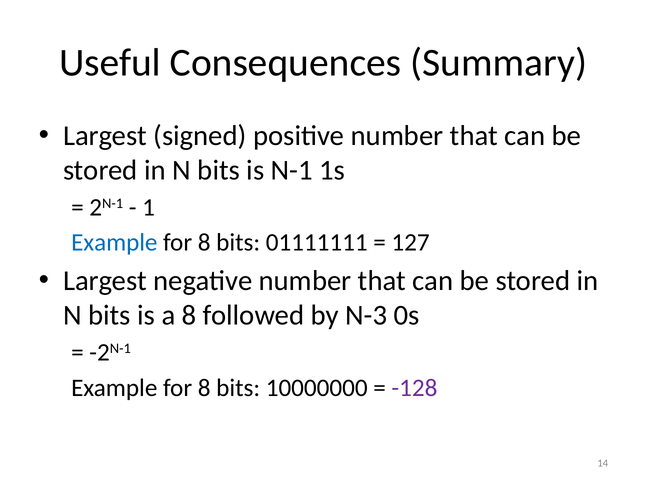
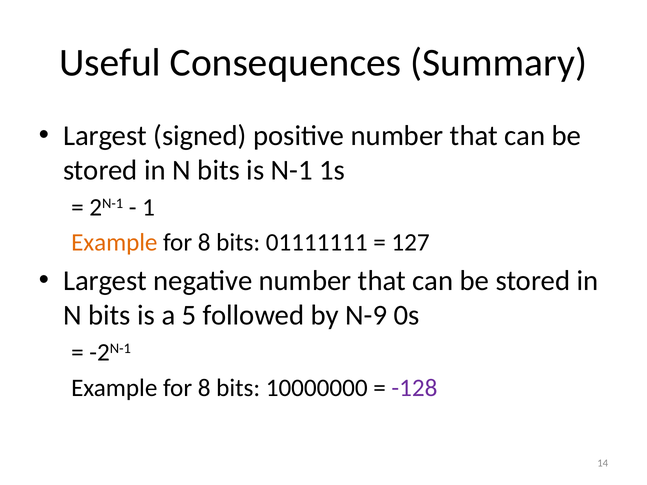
Example at (114, 243) colour: blue -> orange
a 8: 8 -> 5
N-3: N-3 -> N-9
